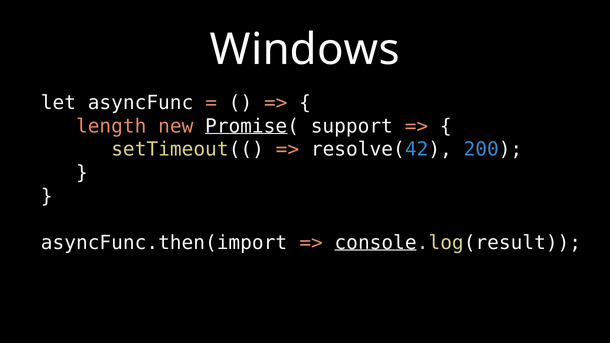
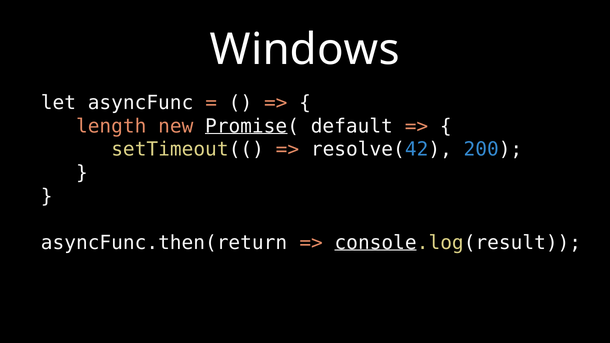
support: support -> default
asyncFunc.then(import: asyncFunc.then(import -> asyncFunc.then(return
